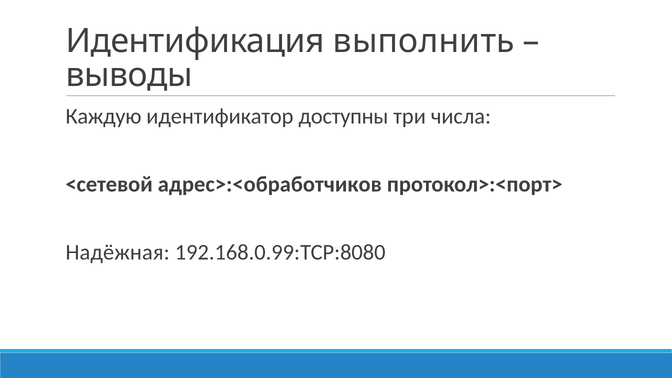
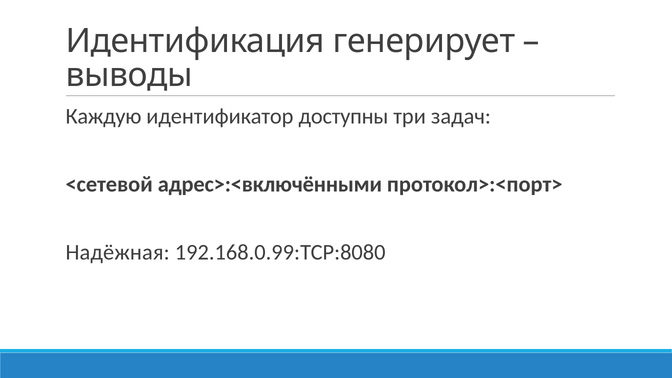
выполнить: выполнить -> генерирует
числа: числа -> задач
адрес>:<обработчиков: адрес>:<обработчиков -> адрес>:<включёнными
